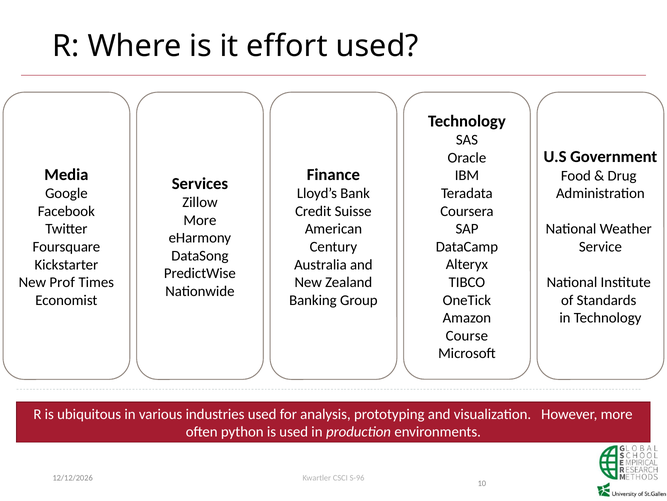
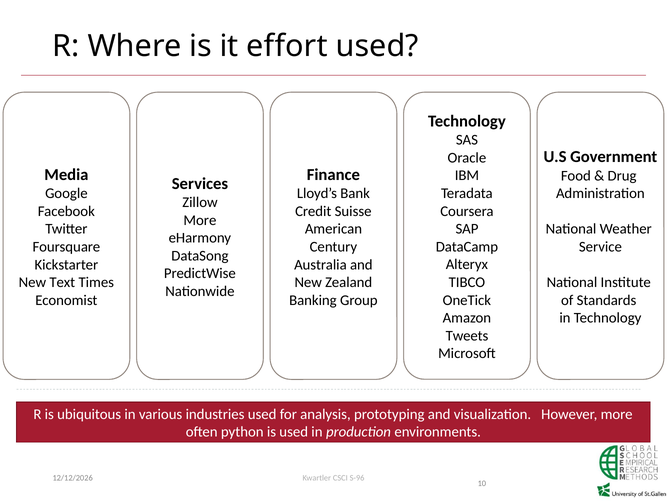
Prof: Prof -> Text
Course: Course -> Tweets
